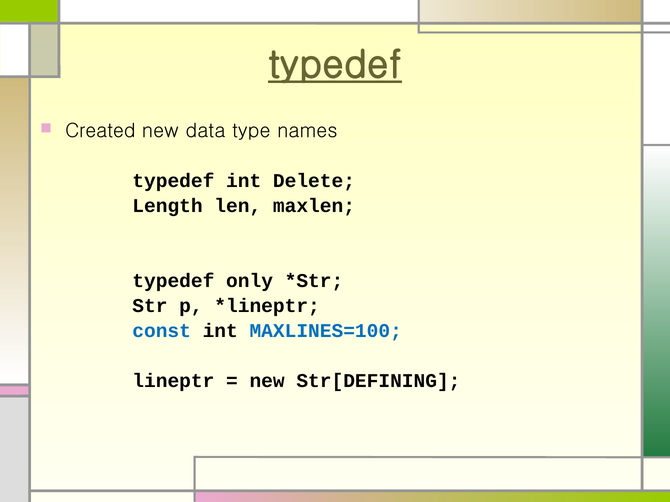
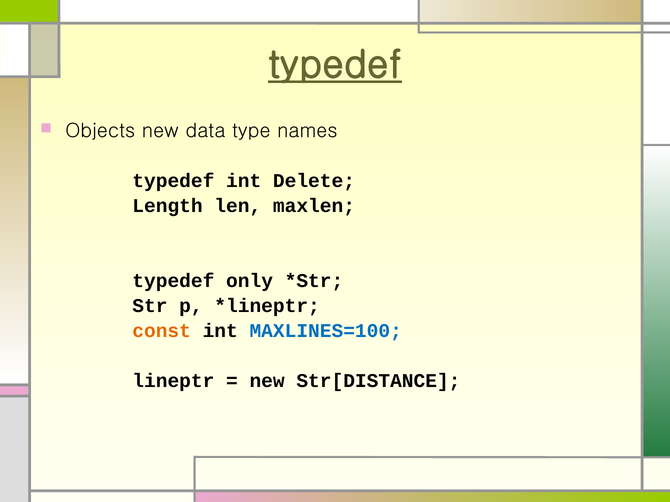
Created: Created -> Objects
const colour: blue -> orange
Str[DEFINING: Str[DEFINING -> Str[DISTANCE
